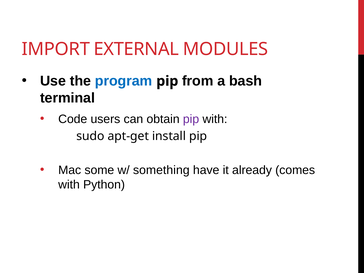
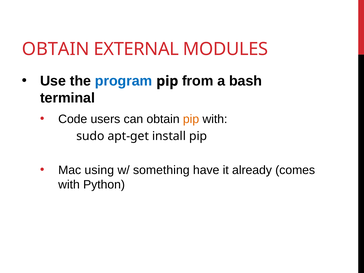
IMPORT at (56, 49): IMPORT -> OBTAIN
pip at (191, 119) colour: purple -> orange
some: some -> using
